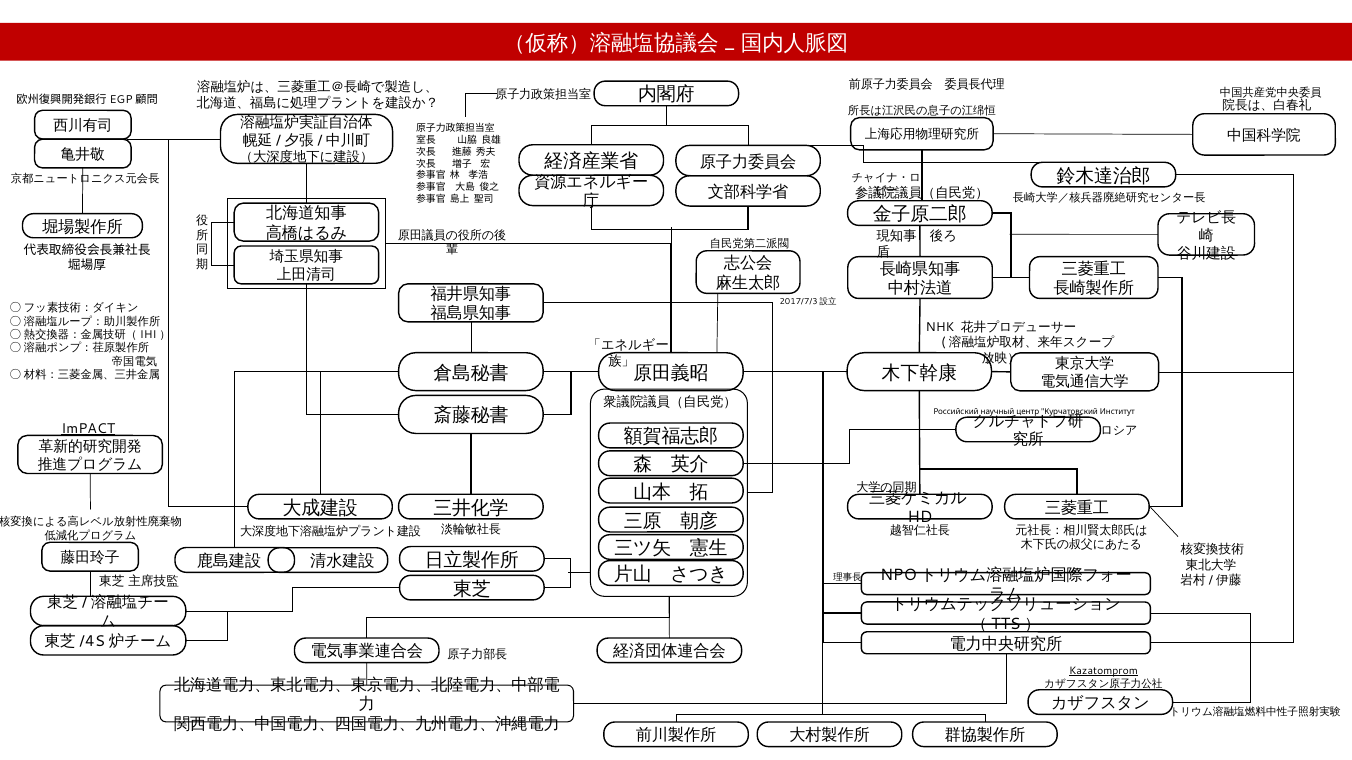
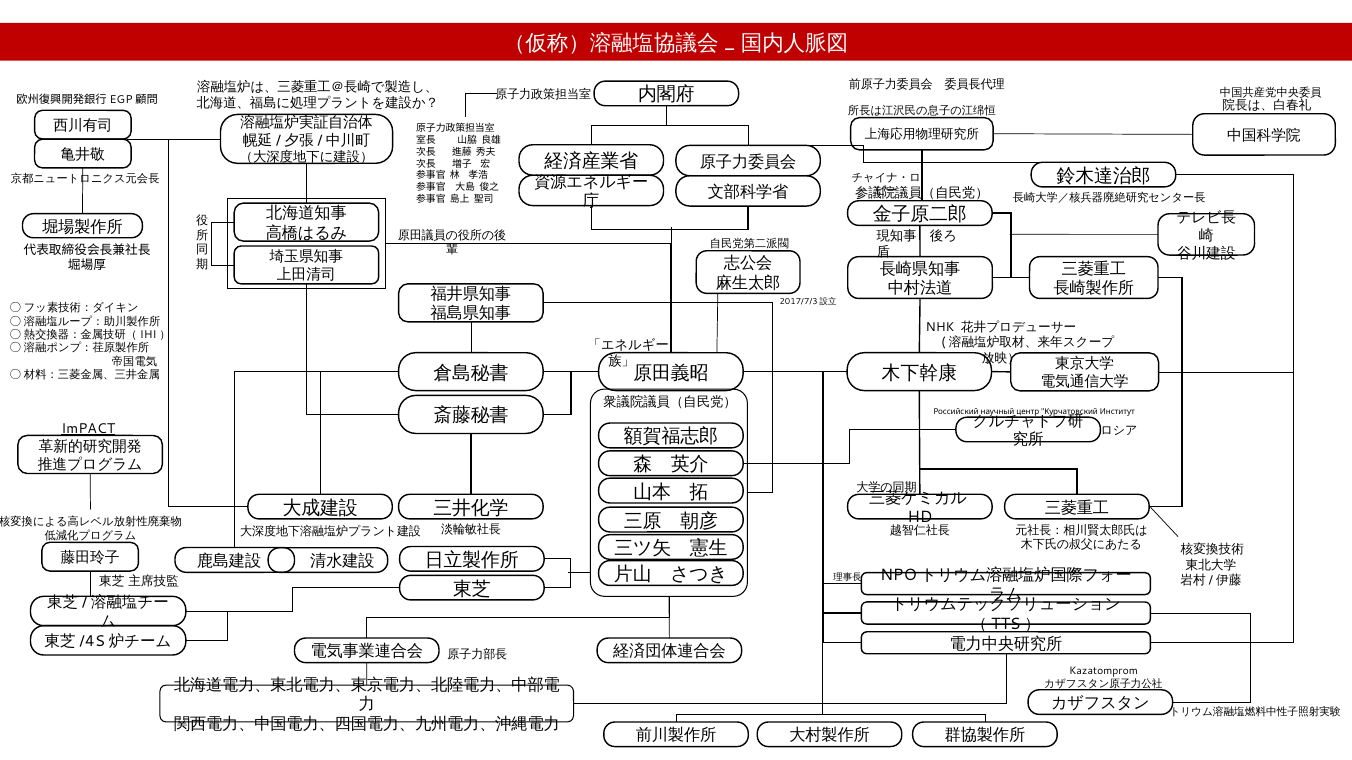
Kazatomprom underline: present -> none
